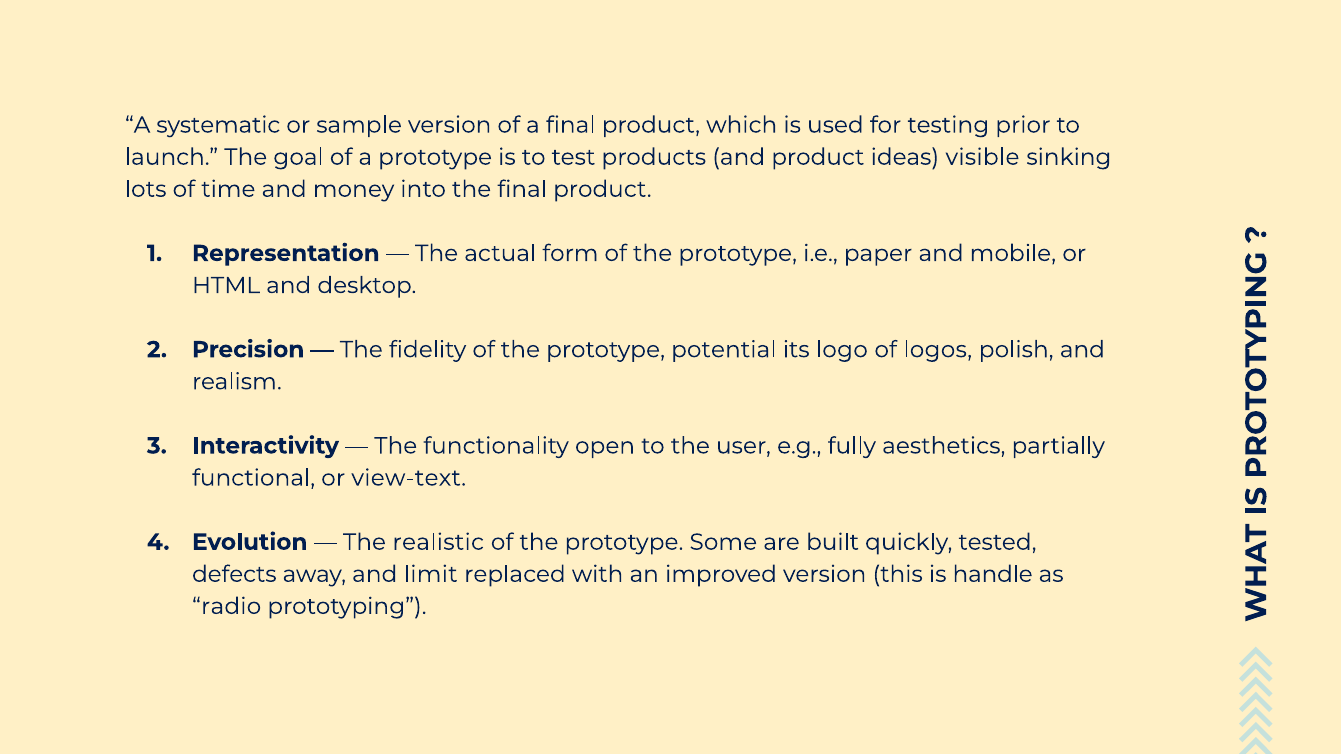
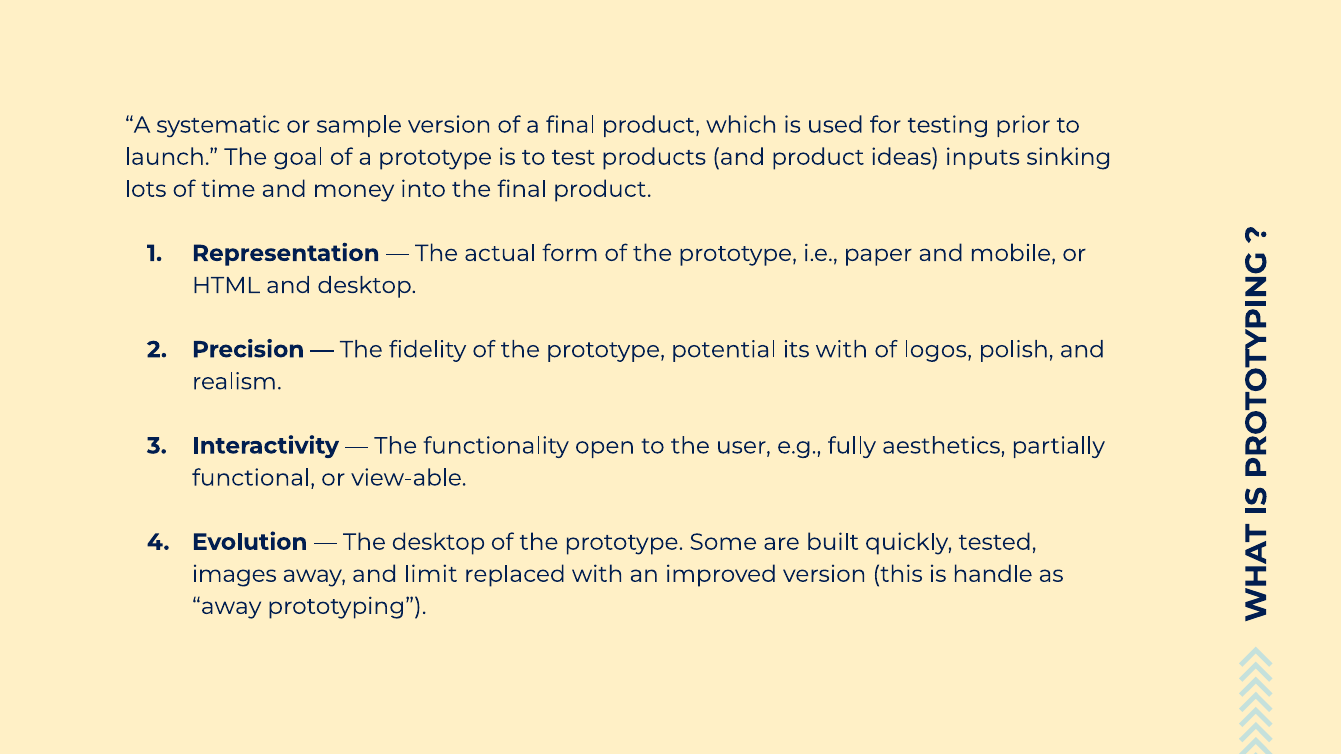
visible: visible -> inputs
its logo: logo -> with
view-text: view-text -> view-able
The realistic: realistic -> desktop
defects: defects -> images
radio at (227, 607): radio -> away
